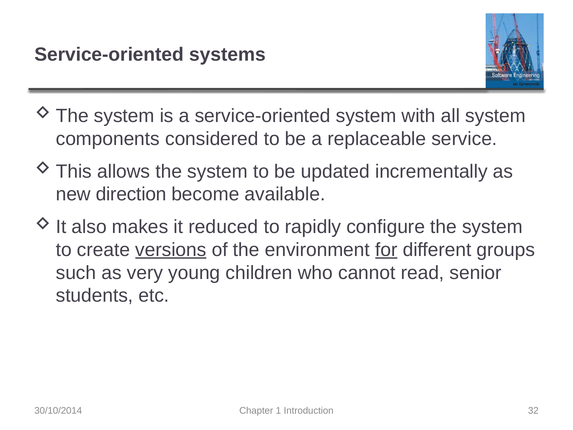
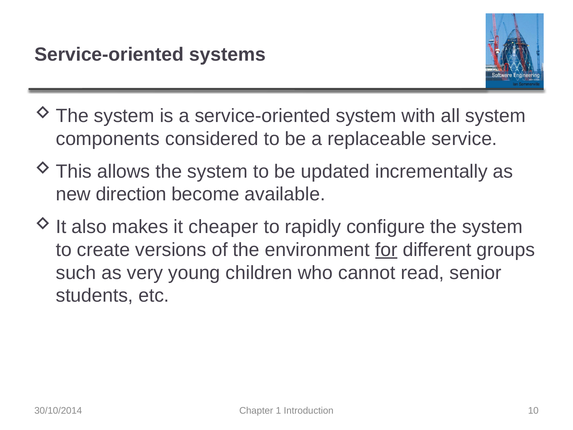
reduced: reduced -> cheaper
versions underline: present -> none
32: 32 -> 10
